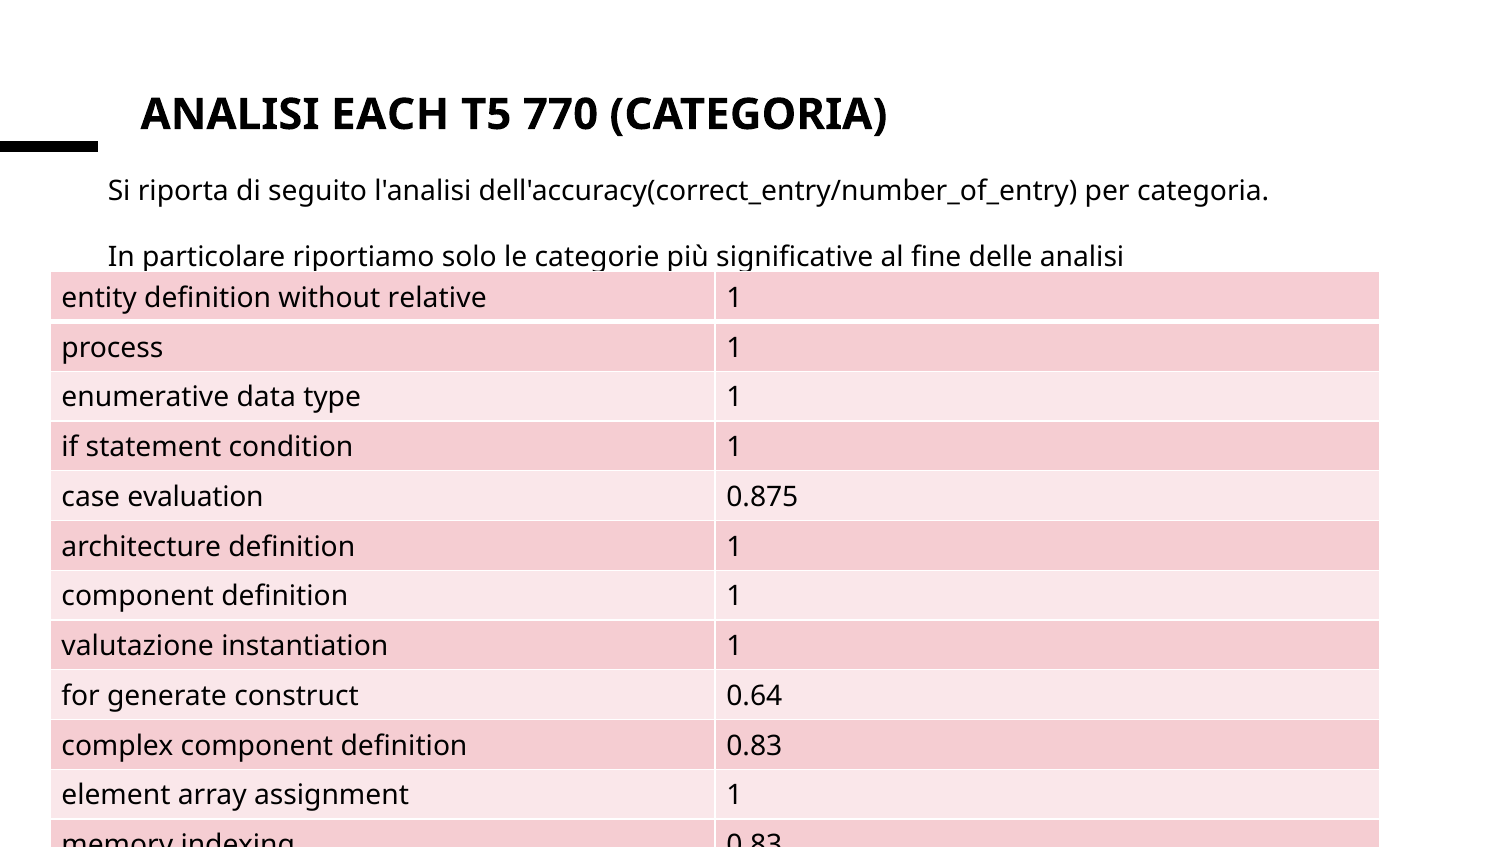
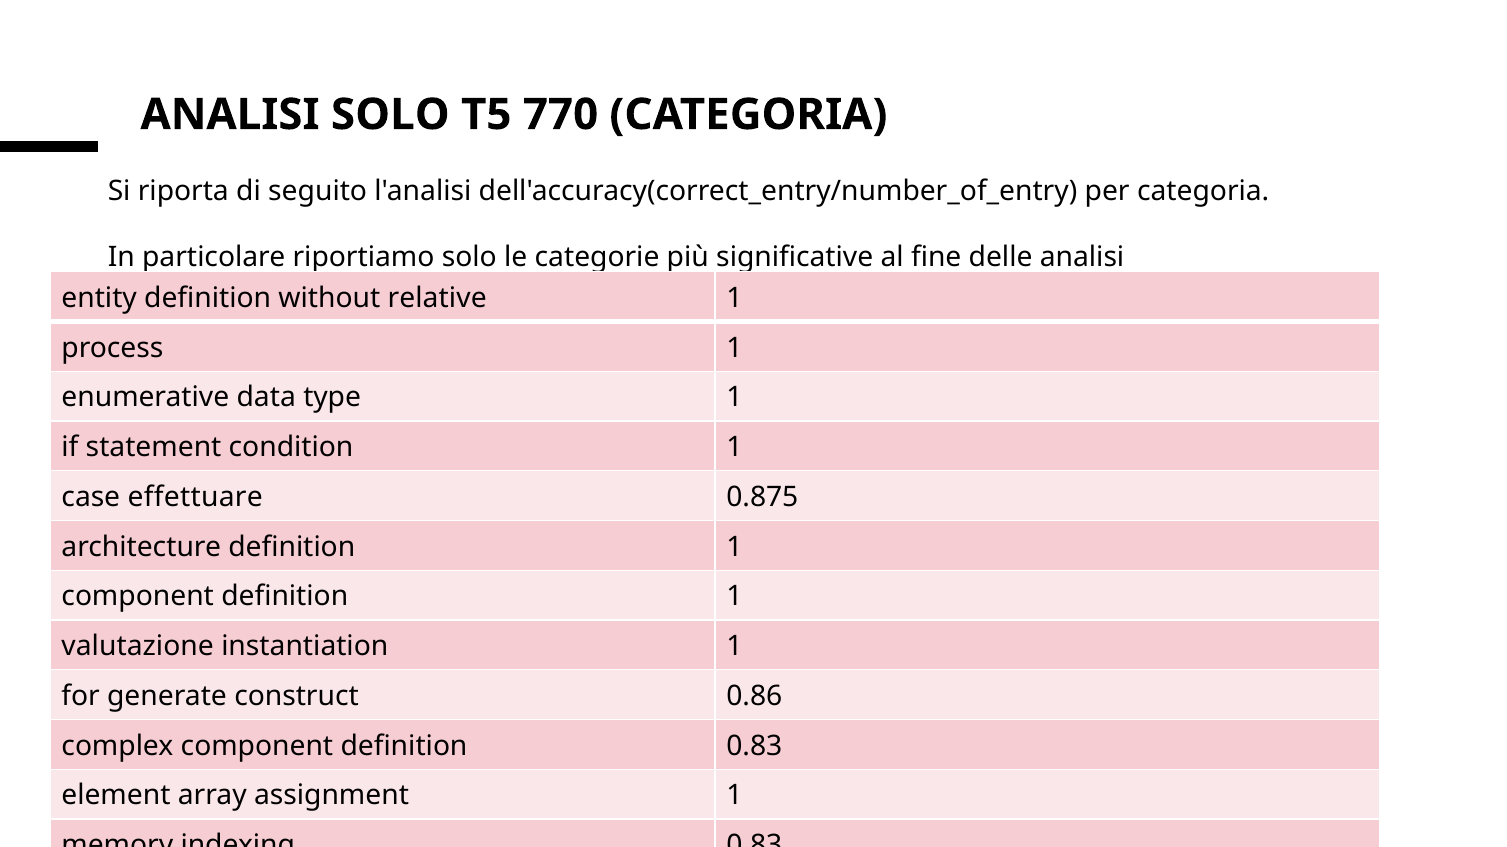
ANALISI EACH: EACH -> SOLO
evaluation: evaluation -> effettuare
0.64: 0.64 -> 0.86
